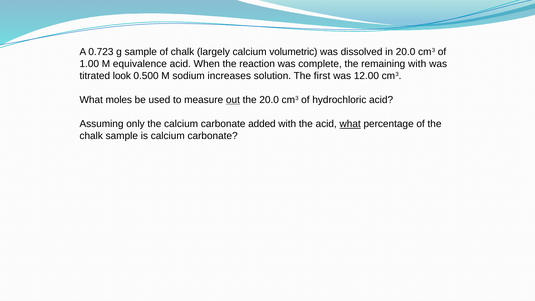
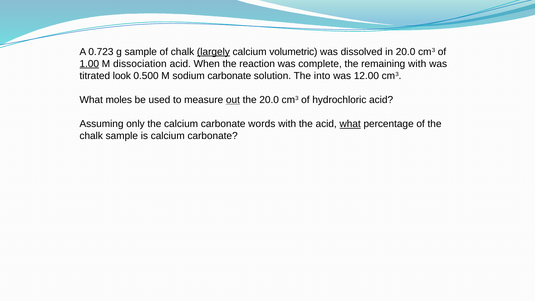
largely underline: none -> present
1.00 underline: none -> present
equivalence: equivalence -> dissociation
sodium increases: increases -> carbonate
first: first -> into
added: added -> words
